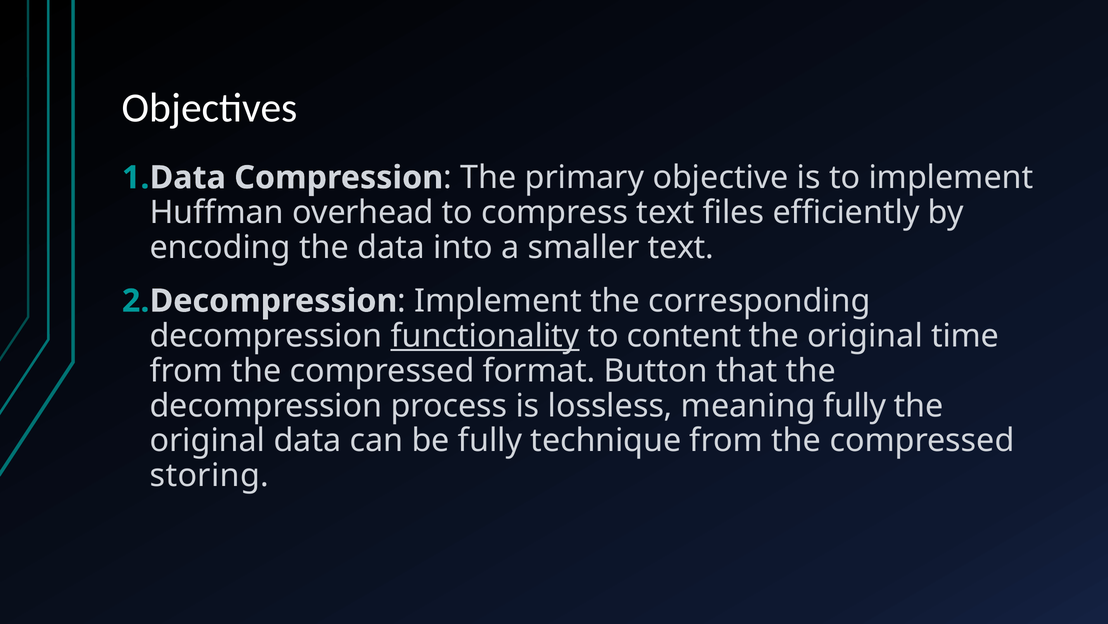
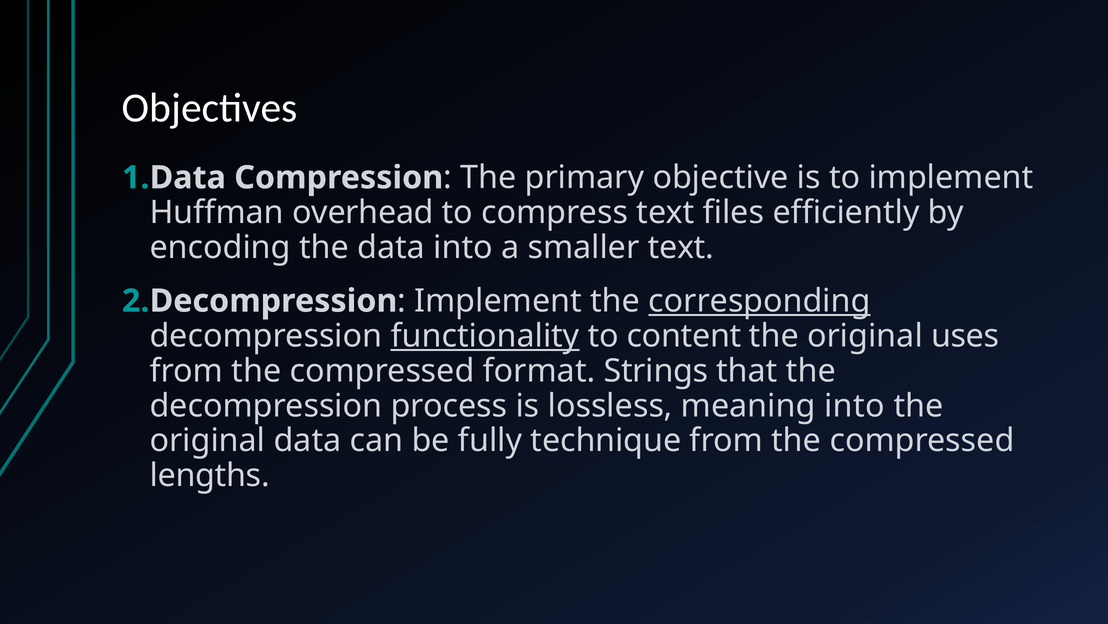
corresponding underline: none -> present
time: time -> uses
Button: Button -> Strings
meaning fully: fully -> into
storing: storing -> lengths
